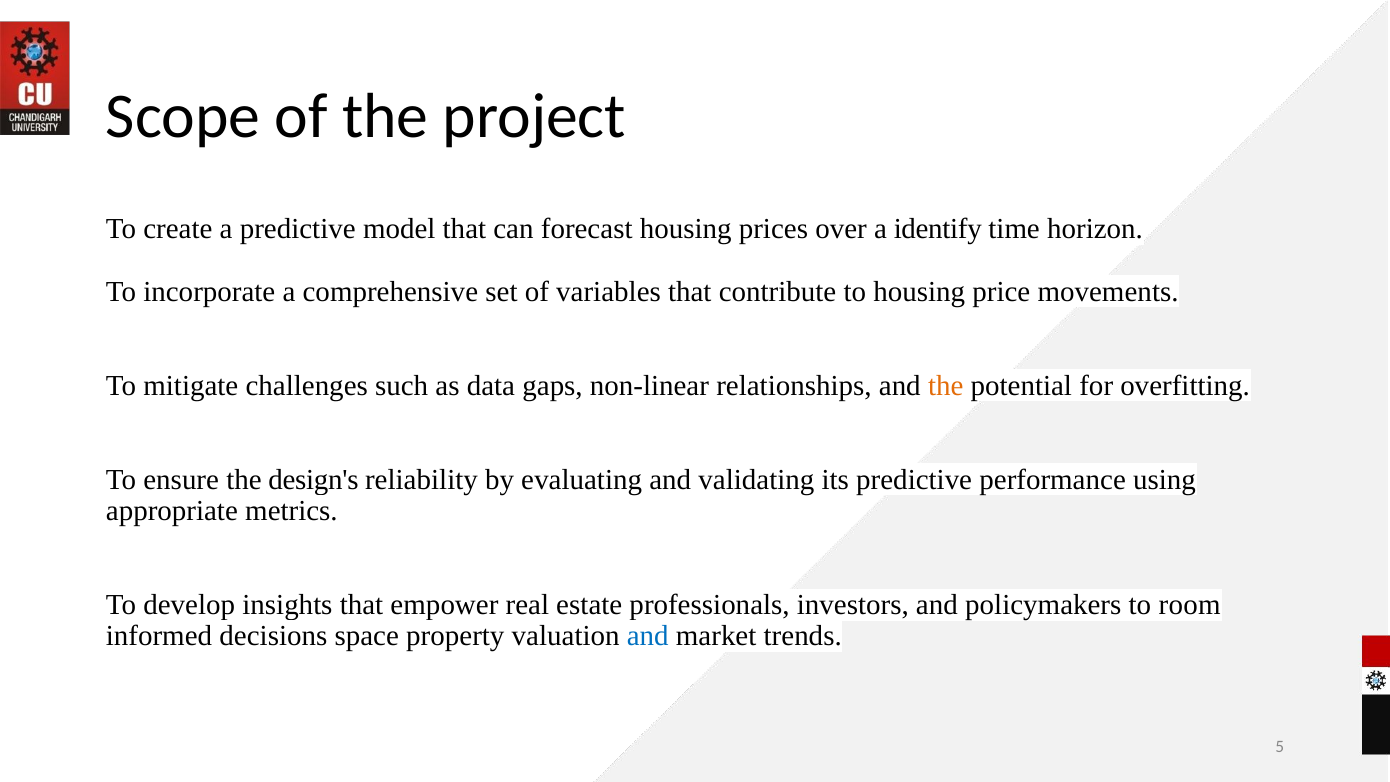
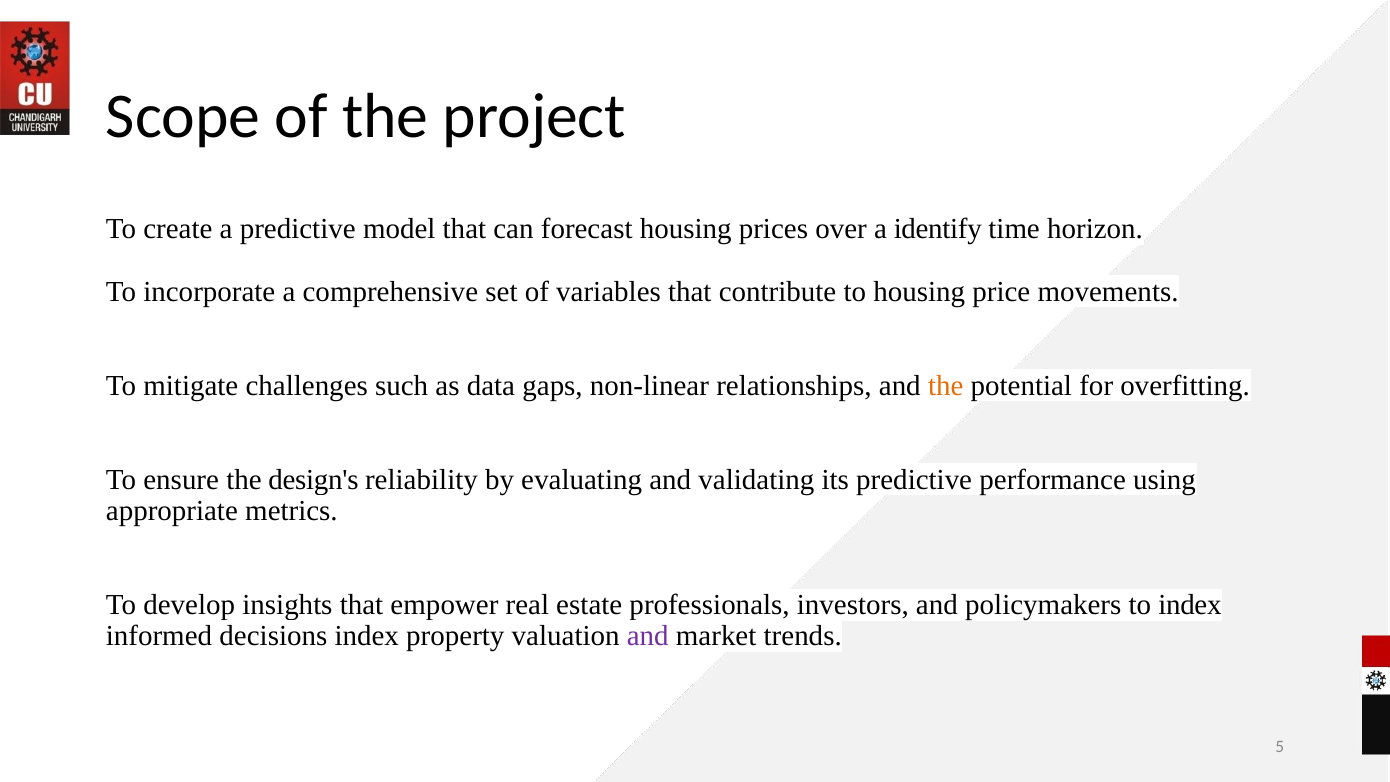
to room: room -> index
decisions space: space -> index
and at (648, 636) colour: blue -> purple
